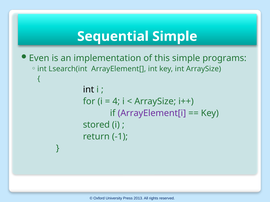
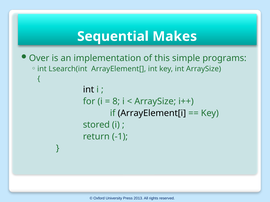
Sequential Simple: Simple -> Makes
Even: Even -> Over
4: 4 -> 8
ArrayElement[i colour: purple -> black
